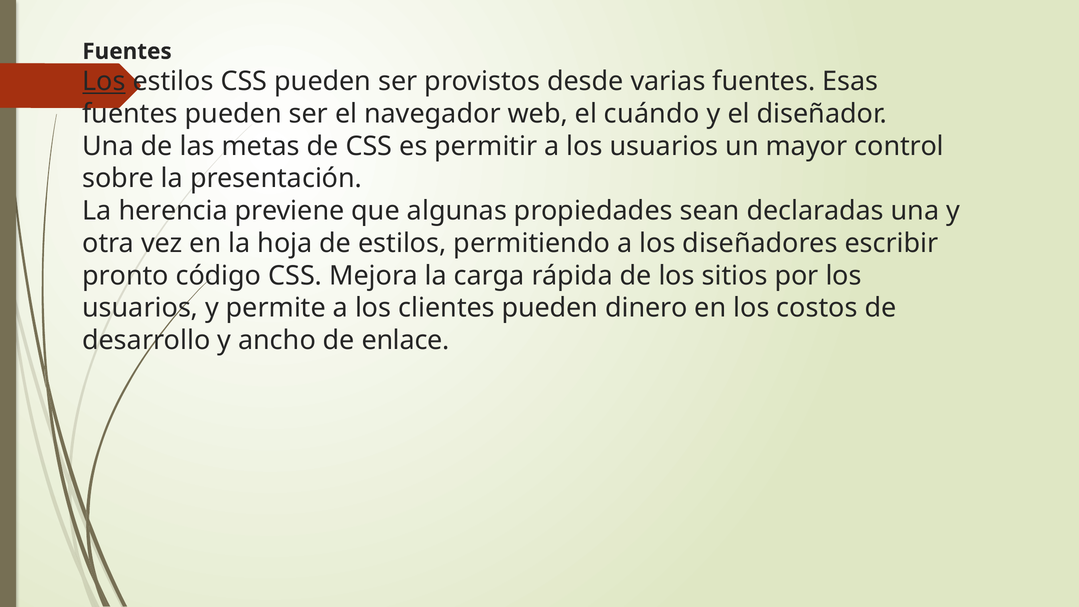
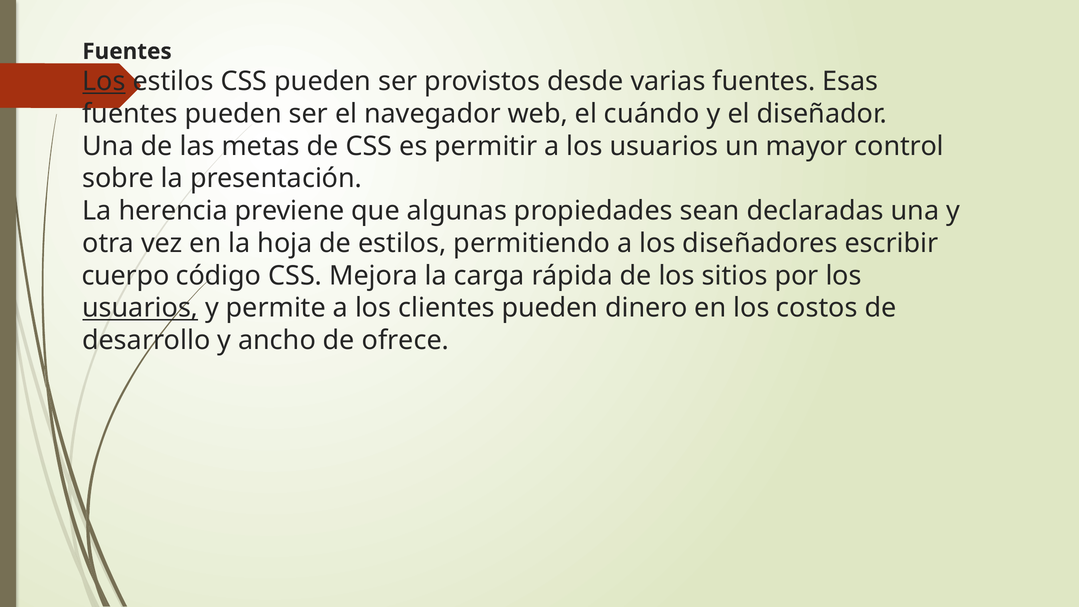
pronto: pronto -> cuerpo
usuarios at (140, 308) underline: none -> present
enlace: enlace -> ofrece
